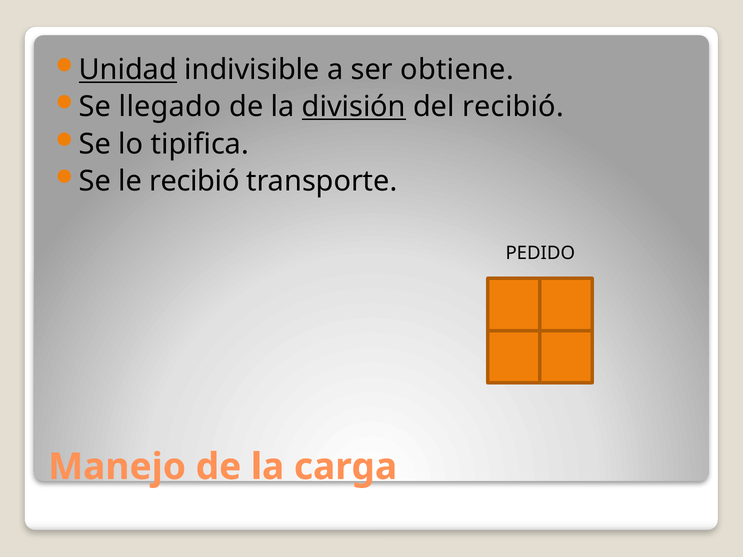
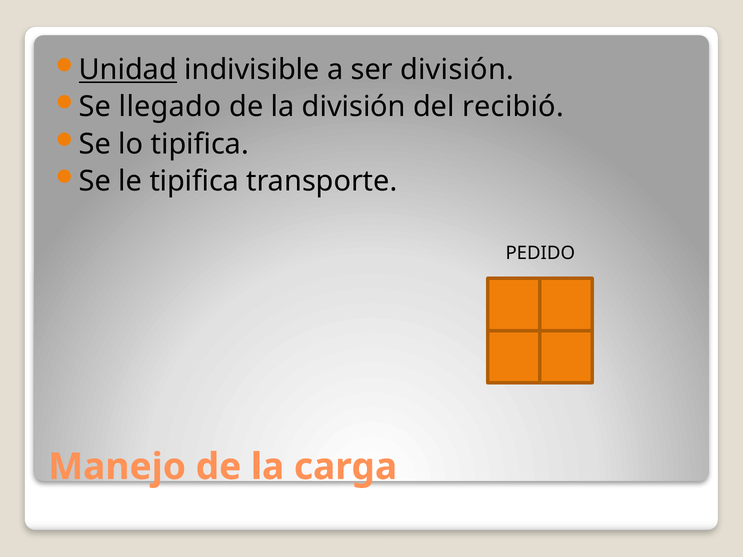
ser obtiene: obtiene -> división
división at (354, 107) underline: present -> none
le recibió: recibió -> tipifica
